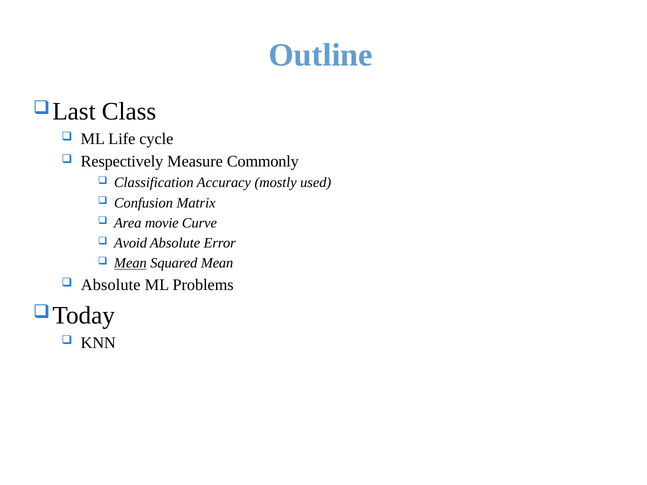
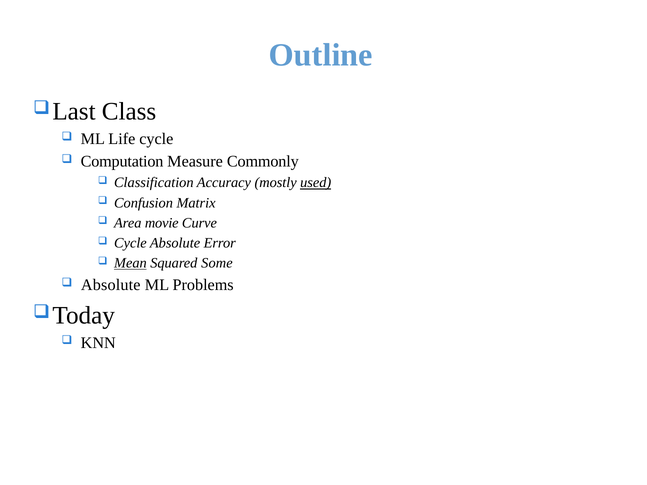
Respectively: Respectively -> Computation
used underline: none -> present
Avoid at (130, 243): Avoid -> Cycle
Squared Mean: Mean -> Some
